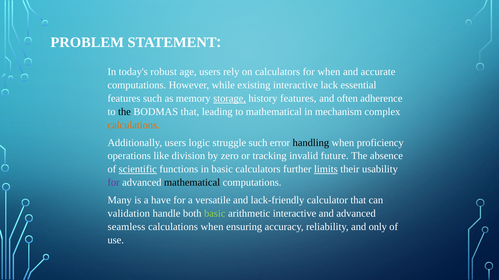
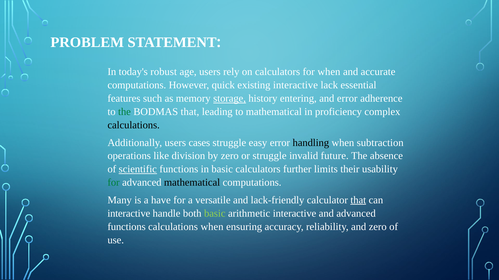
while: while -> quick
history features: features -> entering
and often: often -> error
the at (125, 112) colour: black -> green
mechanism: mechanism -> proficiency
calculations at (134, 125) colour: orange -> black
logic: logic -> cases
struggle such: such -> easy
proficiency: proficiency -> subtraction
or tracking: tracking -> struggle
limits underline: present -> none
for at (114, 183) colour: purple -> green
that at (358, 200) underline: none -> present
validation at (129, 214): validation -> interactive
seamless at (126, 227): seamless -> functions
and only: only -> zero
